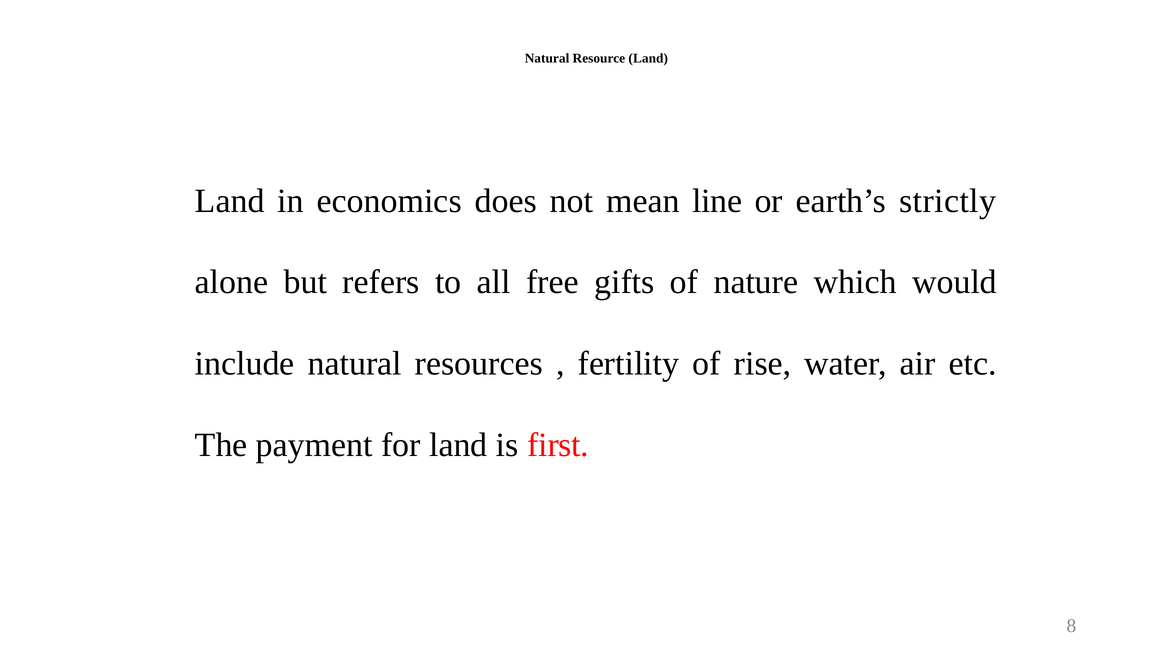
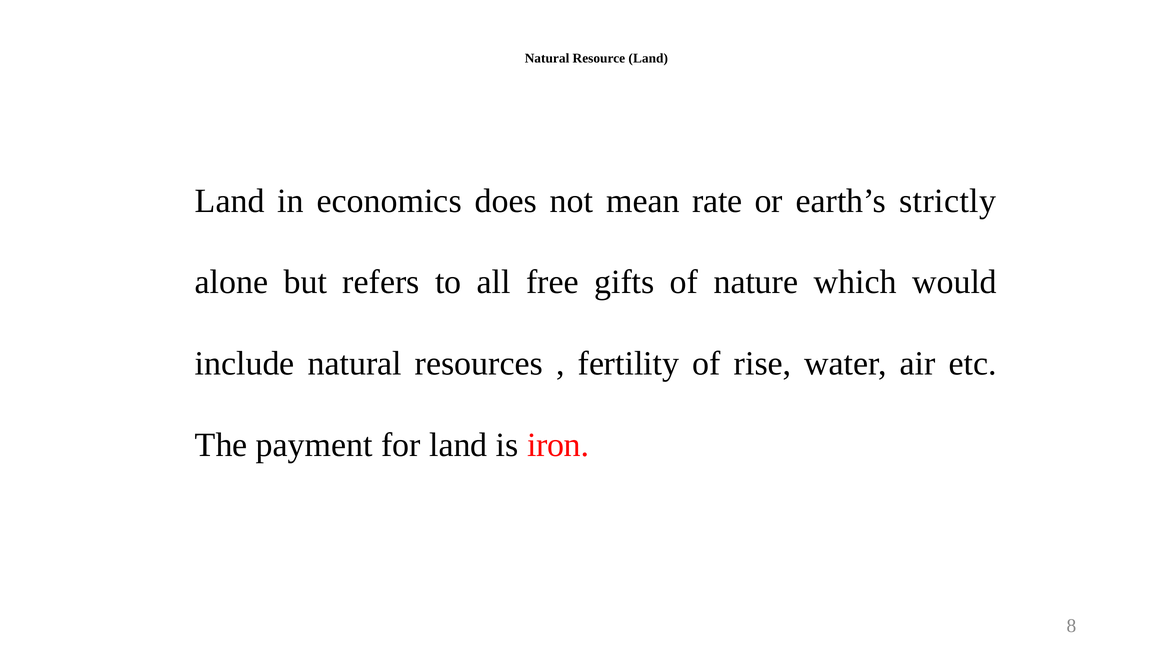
line: line -> rate
first: first -> iron
